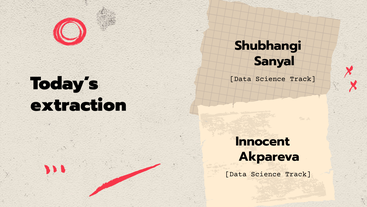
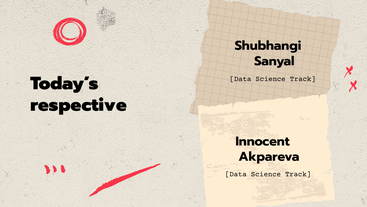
extraction: extraction -> respective
